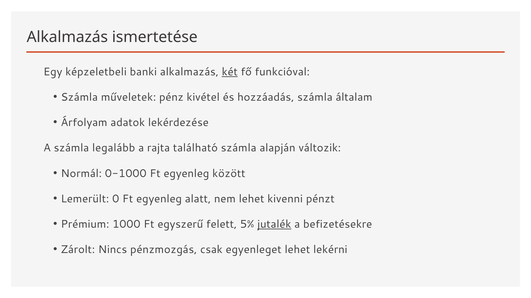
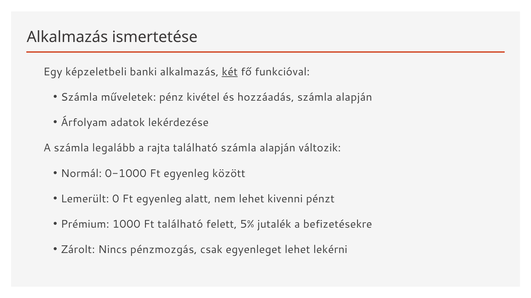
hozzáadás számla általam: általam -> alapján
Ft egyszerű: egyszerű -> található
jutalék underline: present -> none
